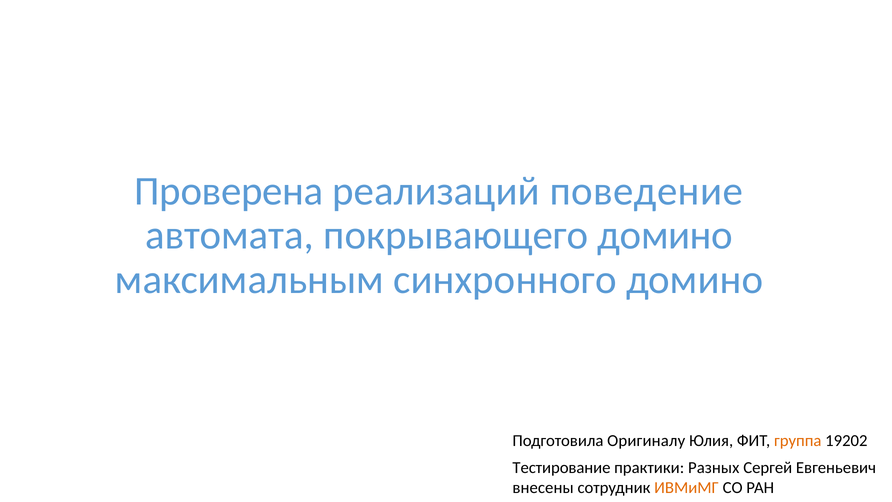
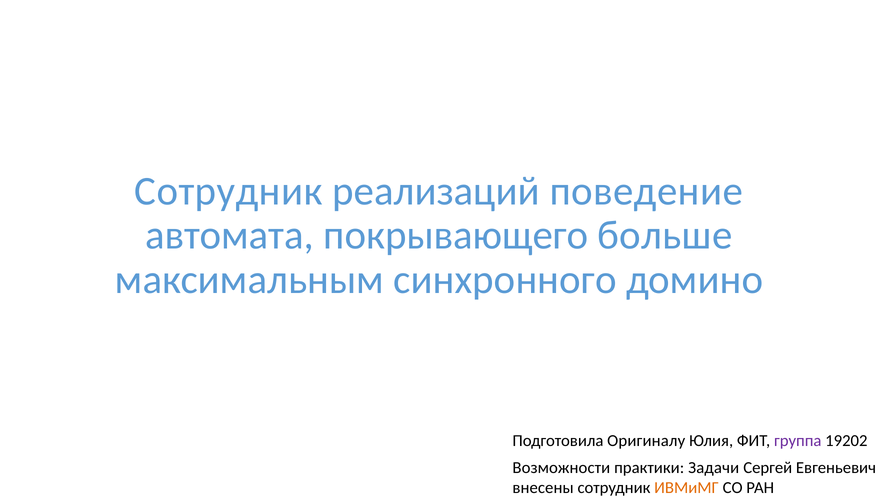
Проверена at (229, 191): Проверена -> Сотрудник
покрывающего домино: домино -> больше
группа colour: orange -> purple
Тестирование: Тестирование -> Возможности
Разных: Разных -> Задачи
